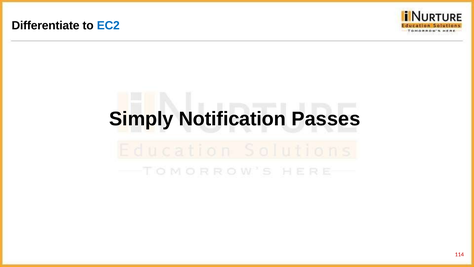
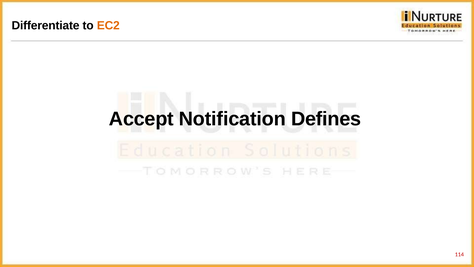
EC2 colour: blue -> orange
Simply: Simply -> Accept
Passes: Passes -> Defines
